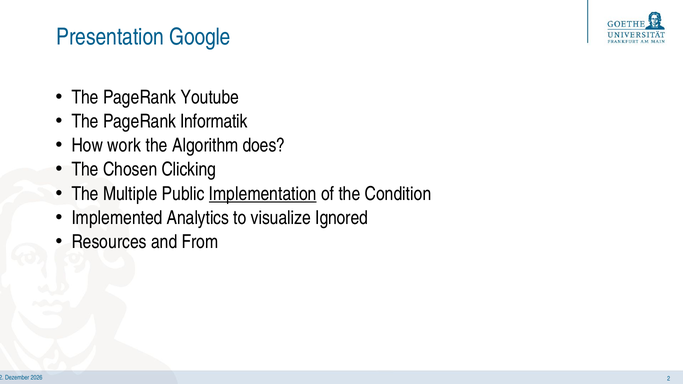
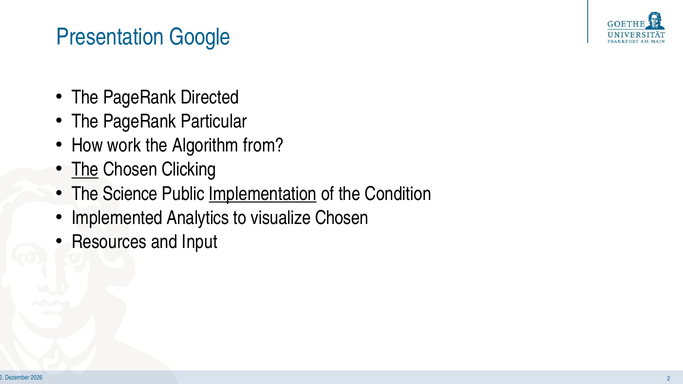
Youtube: Youtube -> Directed
Informatik: Informatik -> Particular
does: does -> from
The at (85, 170) underline: none -> present
Multiple: Multiple -> Science
visualize Ignored: Ignored -> Chosen
From: From -> Input
